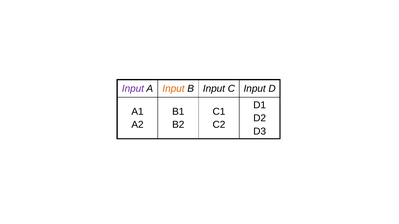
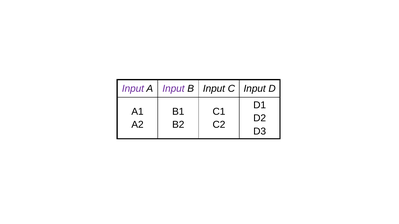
Input at (173, 89) colour: orange -> purple
